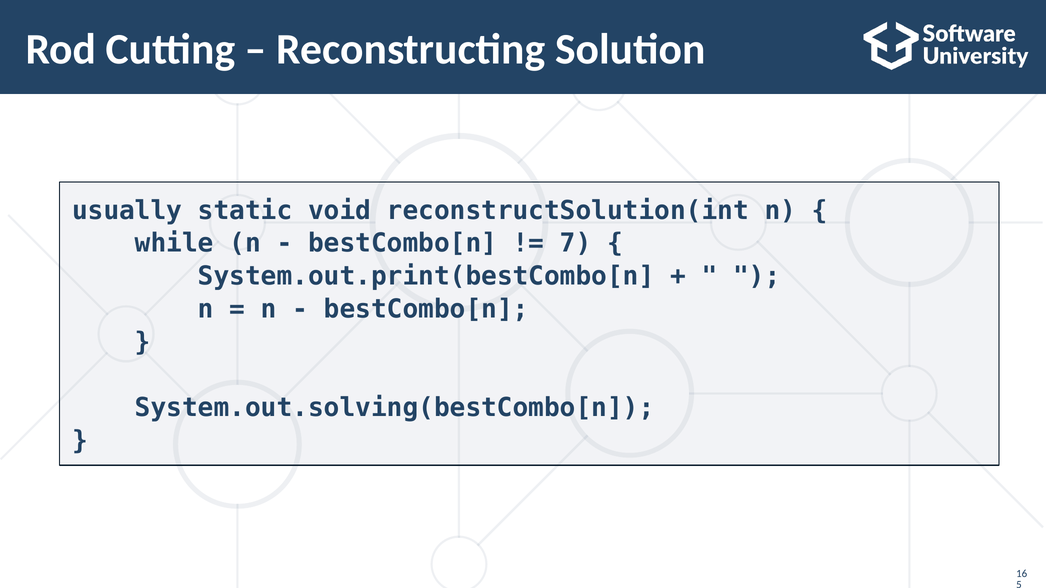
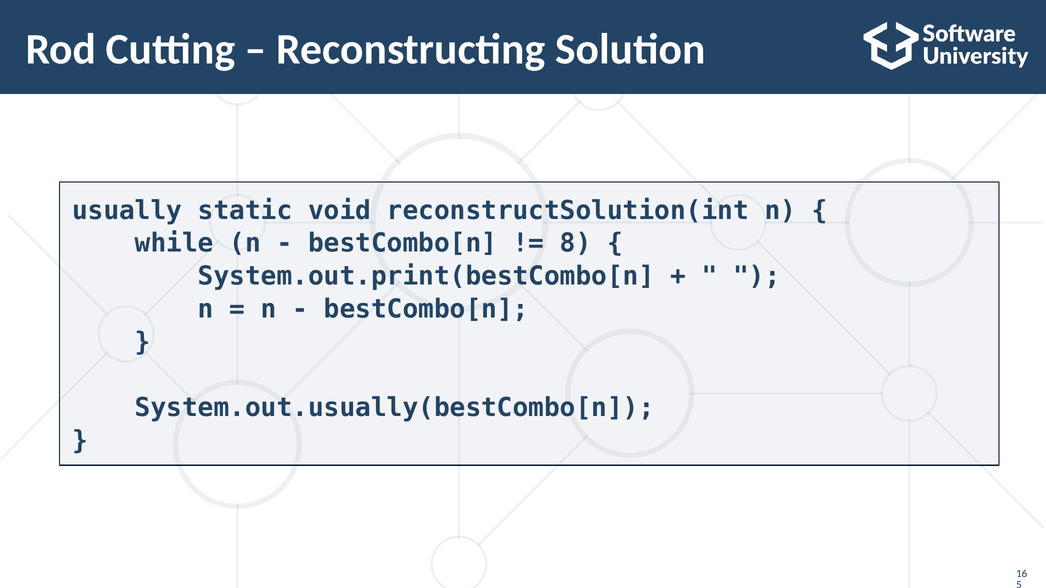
7: 7 -> 8
System.out.solving(bestCombo[n: System.out.solving(bestCombo[n -> System.out.usually(bestCombo[n
